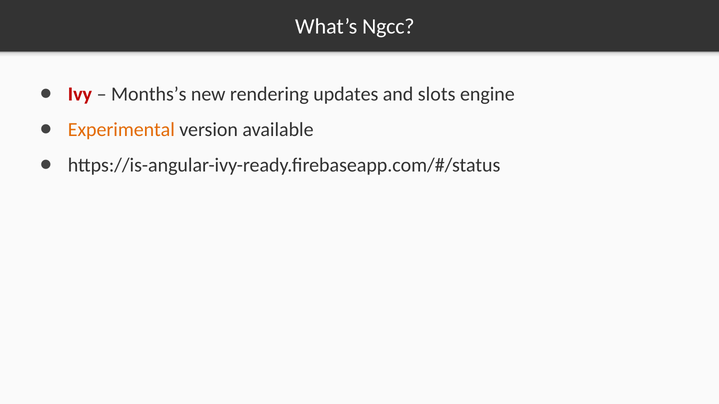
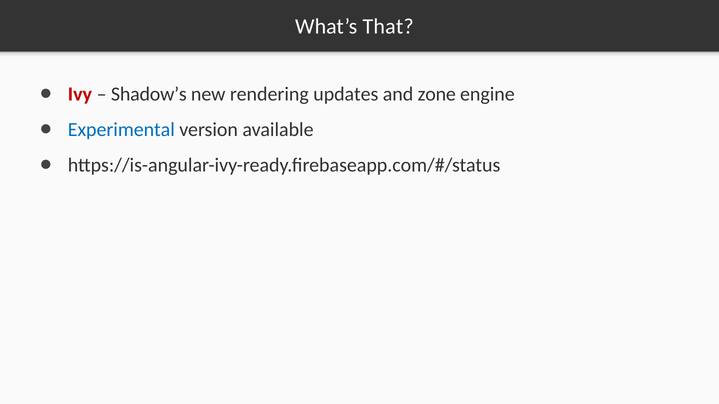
Ngcc: Ngcc -> That
Months’s: Months’s -> Shadow’s
slots: slots -> zone
Experimental colour: orange -> blue
